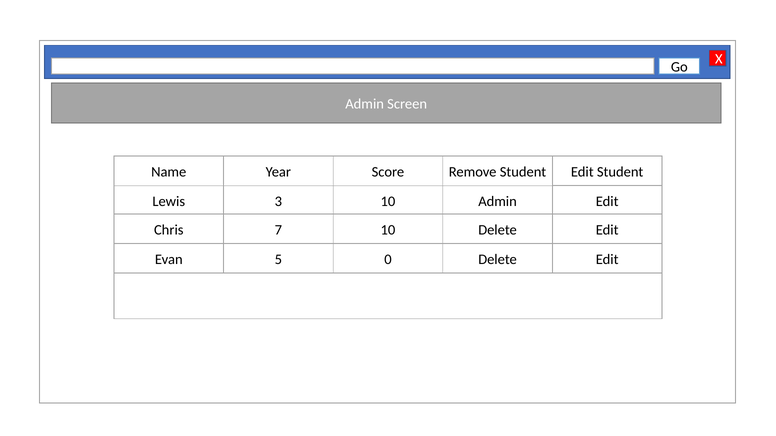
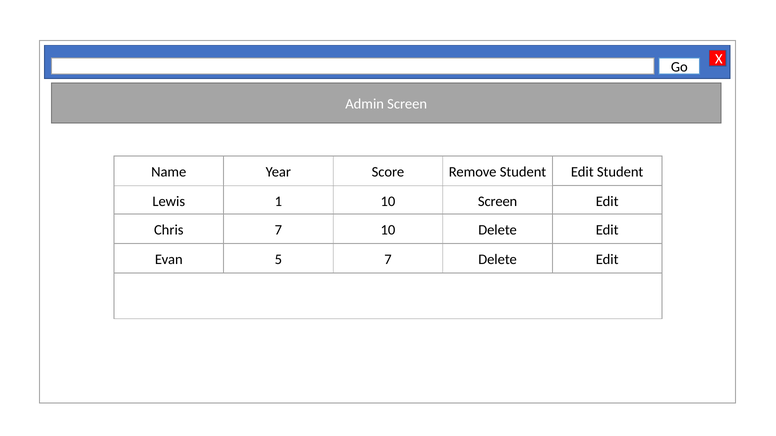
3: 3 -> 1
Admin at (498, 202): Admin -> Screen
5 0: 0 -> 7
